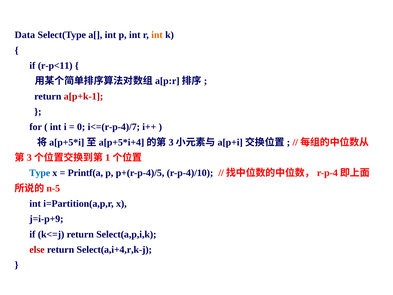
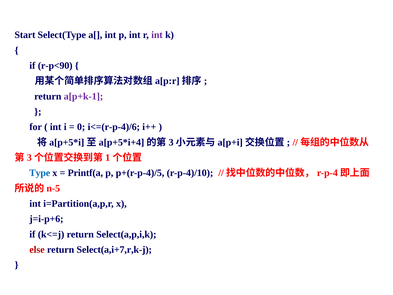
Data: Data -> Start
int at (157, 35) colour: orange -> purple
r-p<11: r-p<11 -> r-p<90
a[p+k-1 colour: red -> purple
i<=(r-p-4)/7: i<=(r-p-4)/7 -> i<=(r-p-4)/6
j=i-p+9: j=i-p+9 -> j=i-p+6
Select(a,i+4,r,k-j: Select(a,i+4,r,k-j -> Select(a,i+7,r,k-j
